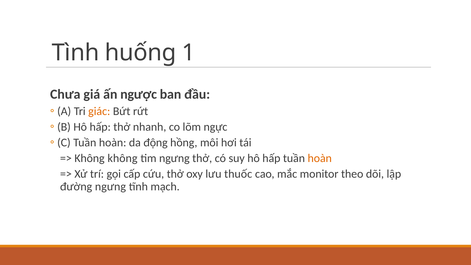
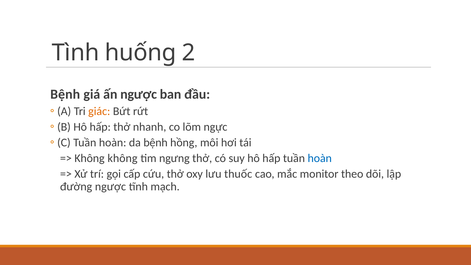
1: 1 -> 2
Chưa at (65, 94): Chưa -> Bệnh
da động: động -> bệnh
hoàn at (320, 158) colour: orange -> blue
đường ngưng: ngưng -> ngược
